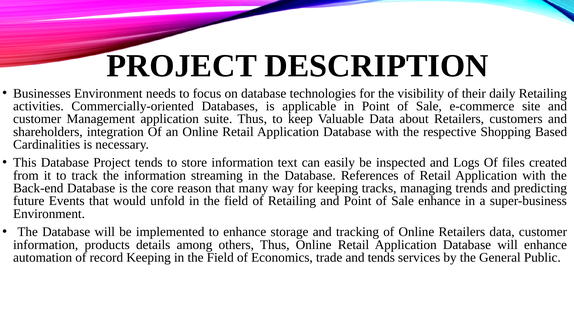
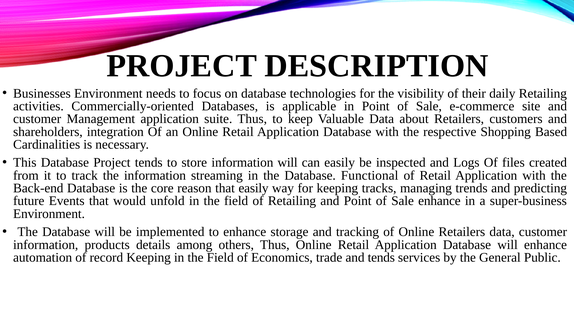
information text: text -> will
References: References -> Functional
that many: many -> easily
